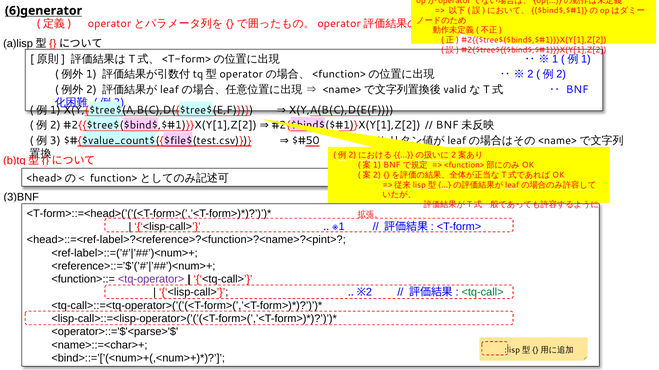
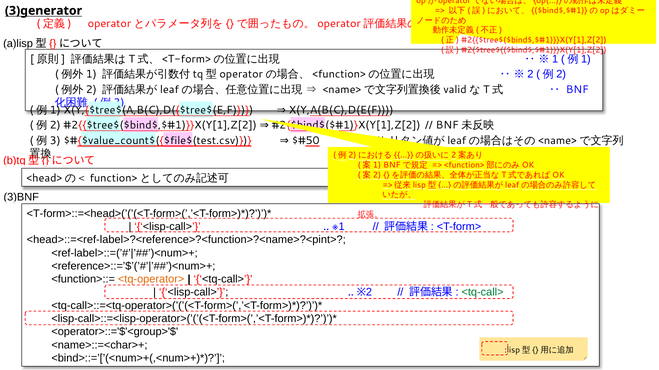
6)generator: 6)generator -> 3)generator
<tq-operator> colour: purple -> orange
<operator>::='$'<parse>'$: <operator>::='$'<parse>'$ -> <operator>::='$'<group>'$
